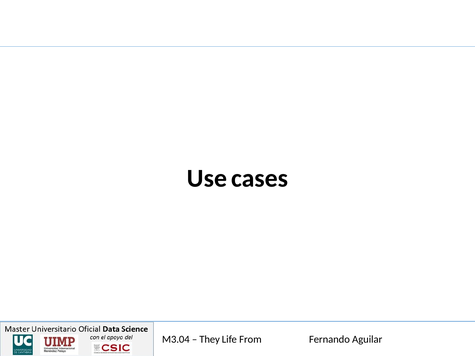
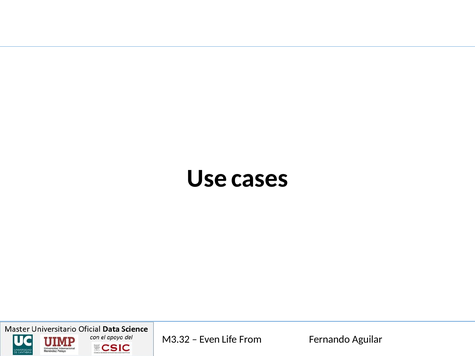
M3.04: M3.04 -> M3.32
They: They -> Even
